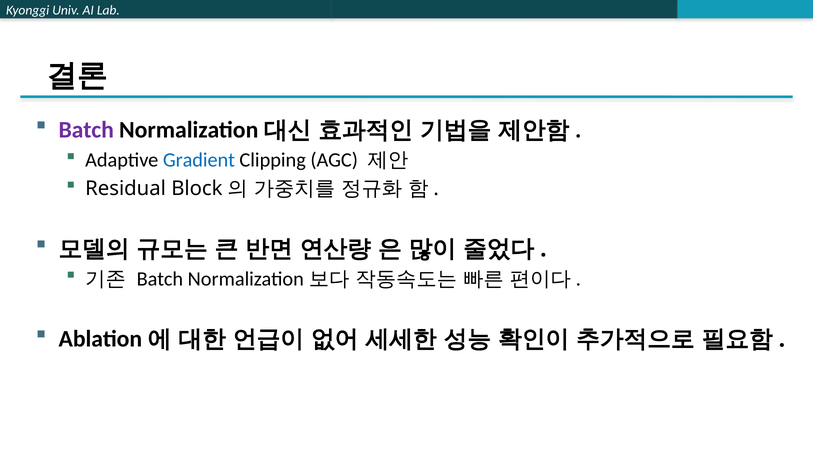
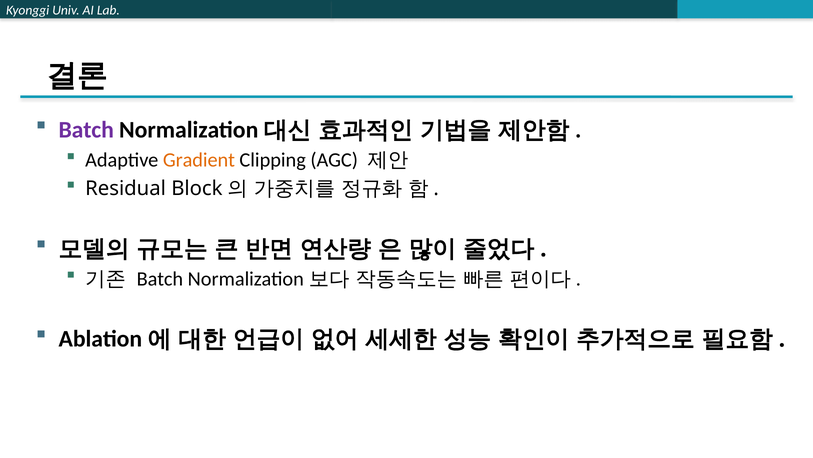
Gradient colour: blue -> orange
